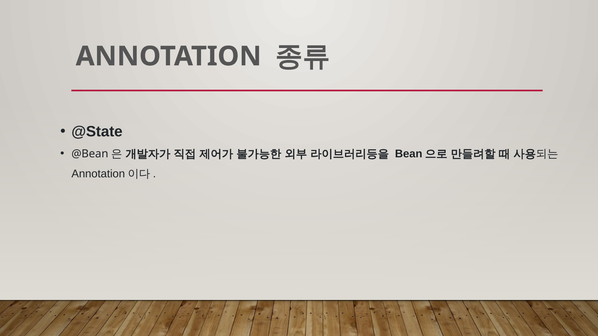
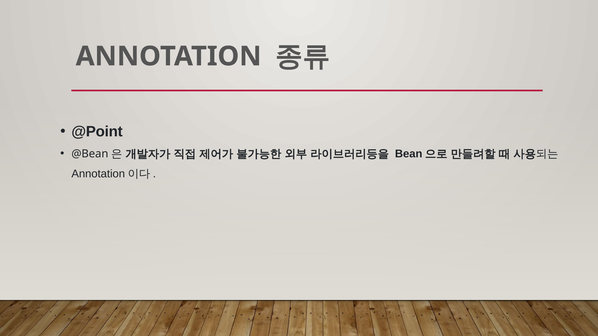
@State: @State -> @Point
